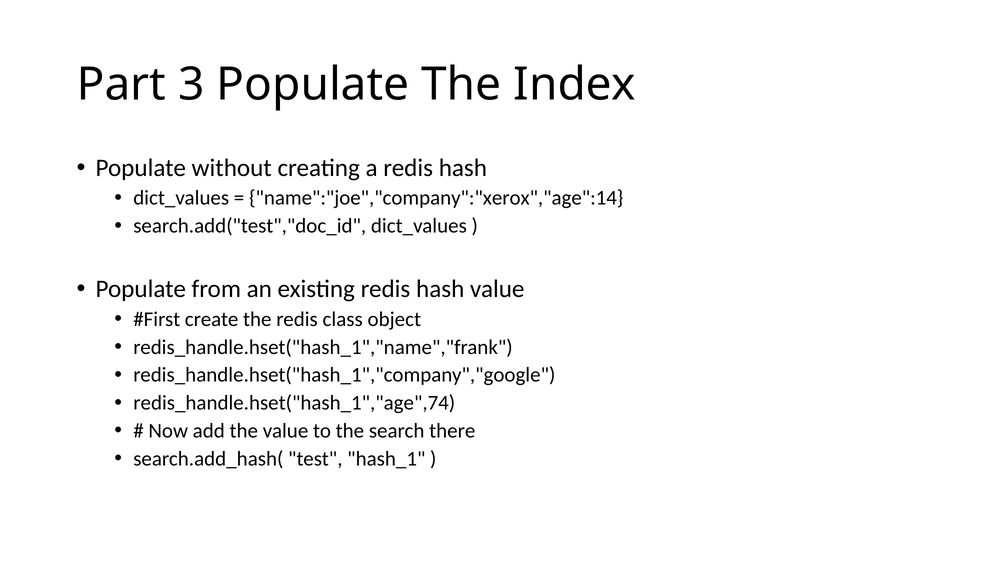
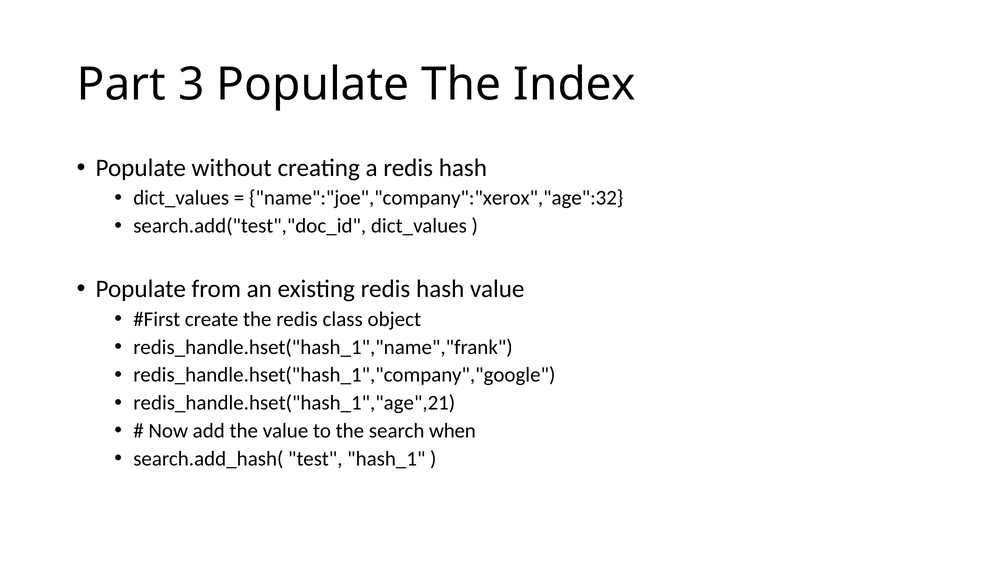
name":"joe","company":"xerox","age":14: name":"joe","company":"xerox","age":14 -> name":"joe","company":"xerox","age":32
redis_handle.hset("hash_1","age",74: redis_handle.hset("hash_1","age",74 -> redis_handle.hset("hash_1","age",21
there: there -> when
